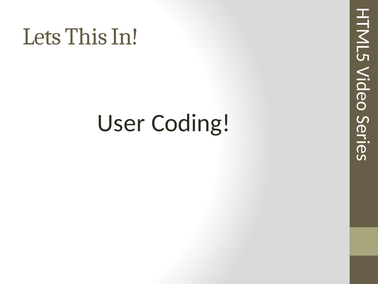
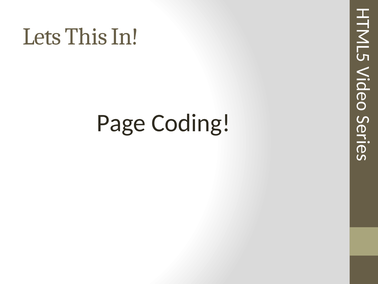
User: User -> Page
